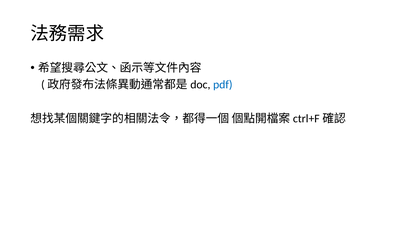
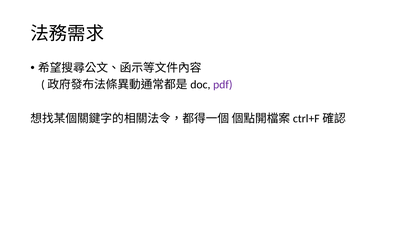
pdf colour: blue -> purple
